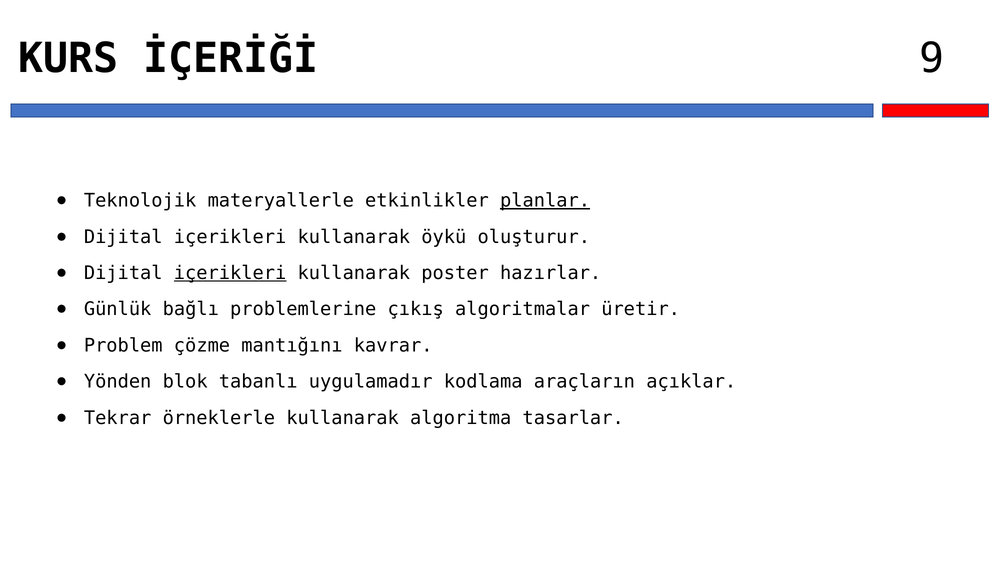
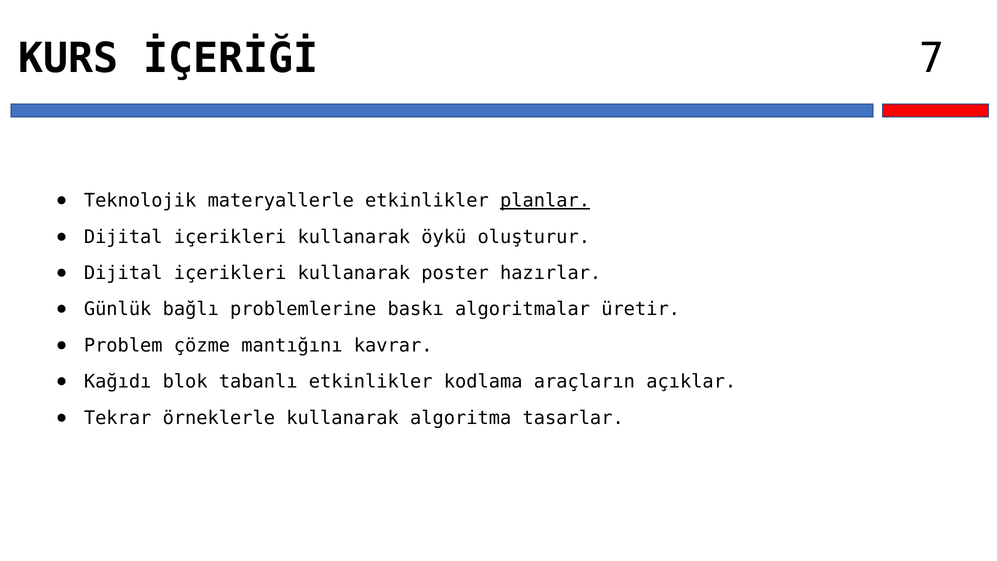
9: 9 -> 7
içerikleri at (230, 273) underline: present -> none
çıkış: çıkış -> baskı
Yönden: Yönden -> Kağıdı
tabanlı uygulamadır: uygulamadır -> etkinlikler
